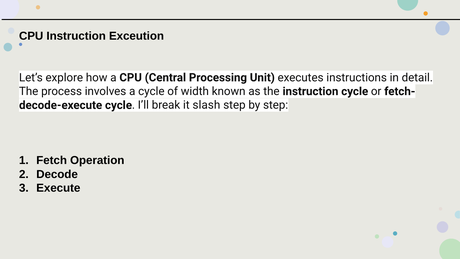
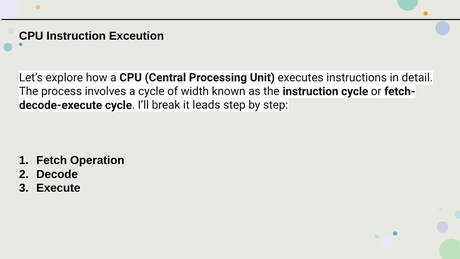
slash: slash -> leads
